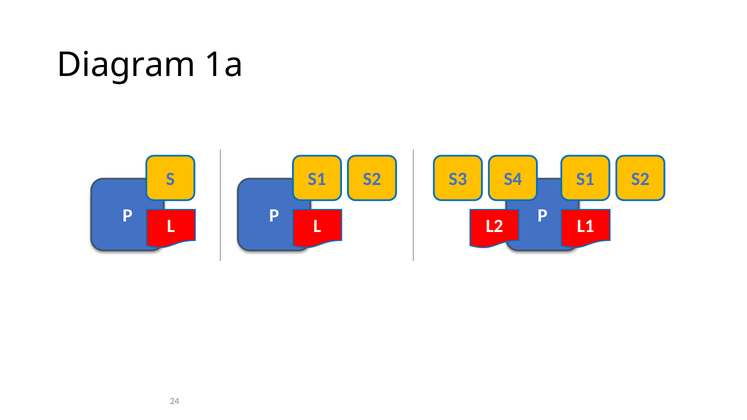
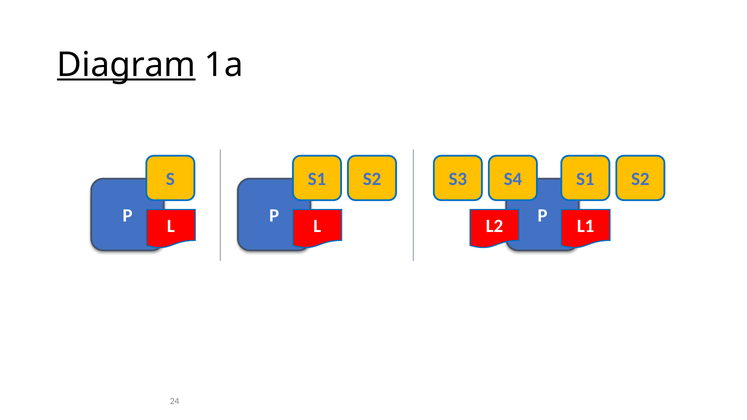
Diagram underline: none -> present
